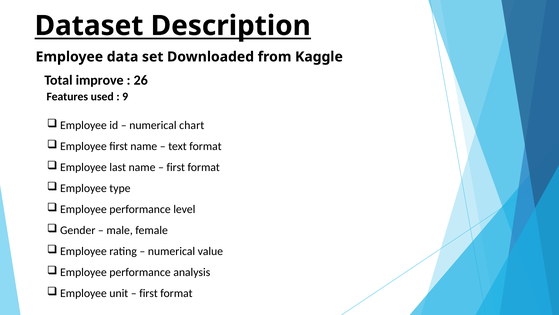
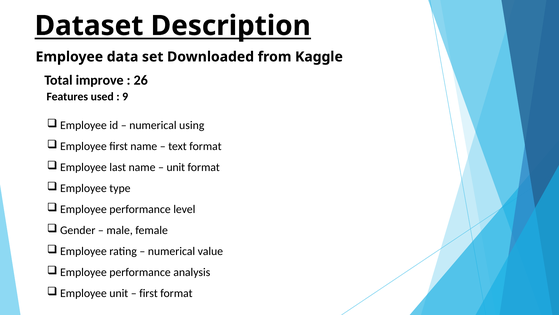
chart: chart -> using
first at (176, 167): first -> unit
